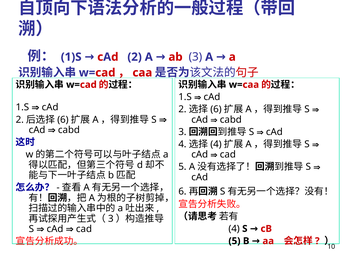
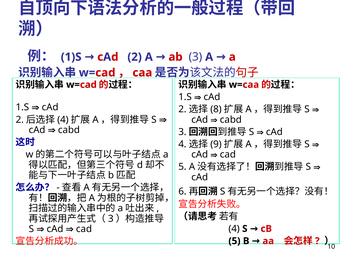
6 at (216, 109): 6 -> 8
6 at (63, 120): 6 -> 4
4 at (216, 144): 4 -> 9
